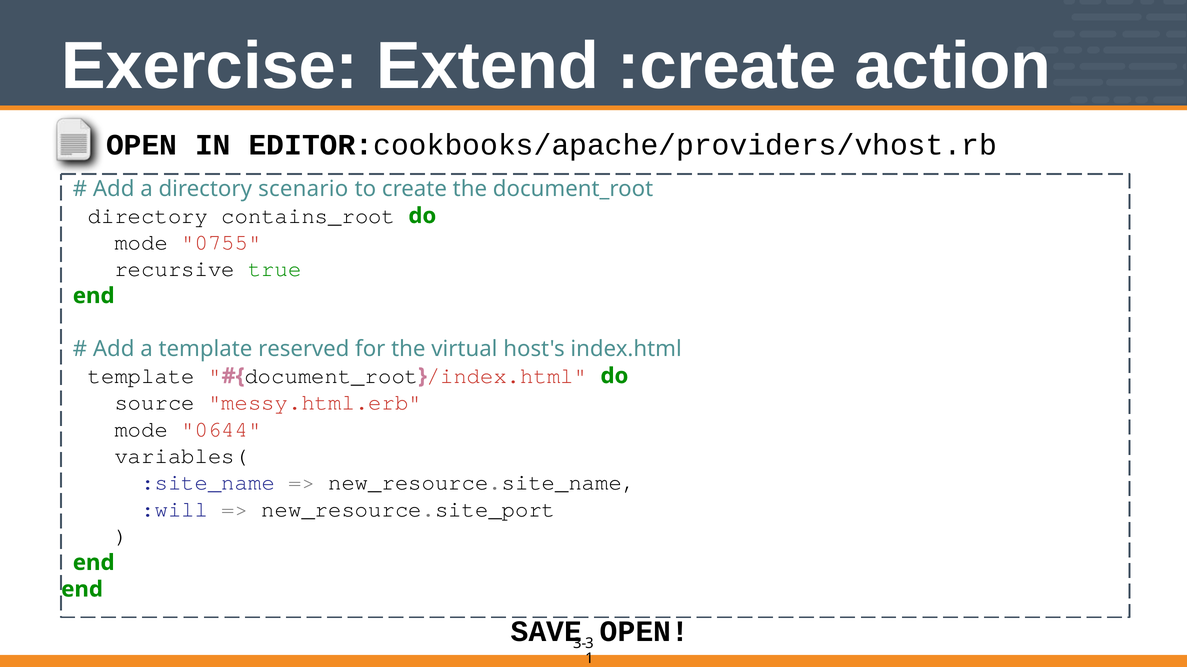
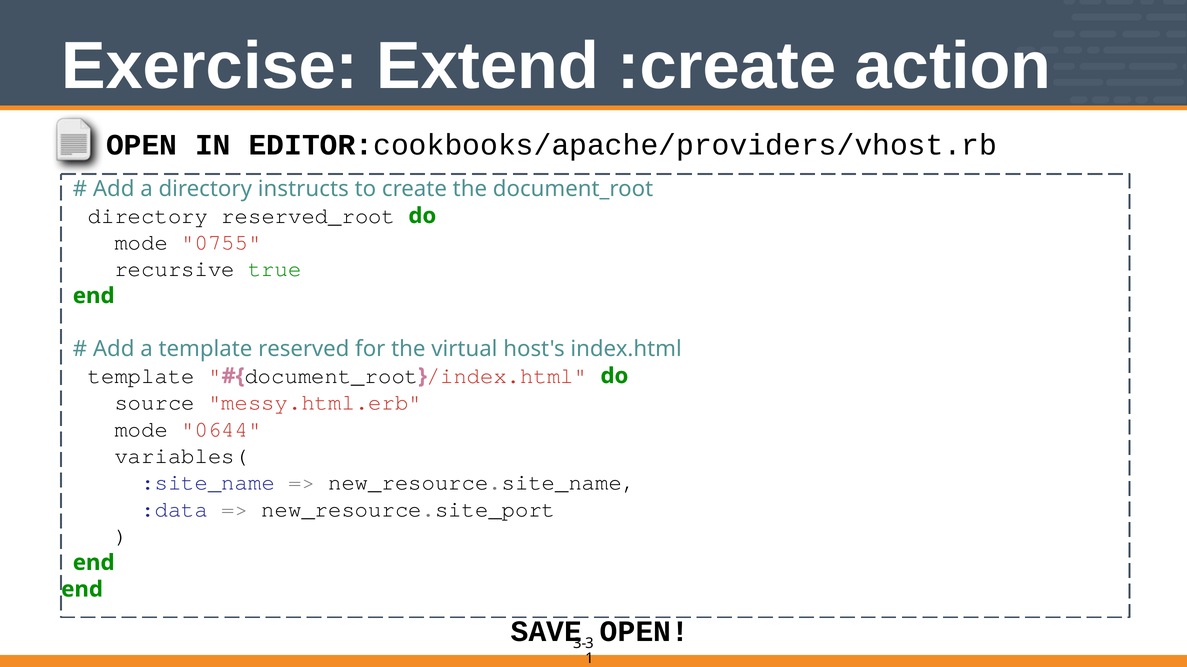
scenario: scenario -> instructs
contains_root: contains_root -> reserved_root
:will: :will -> :data
